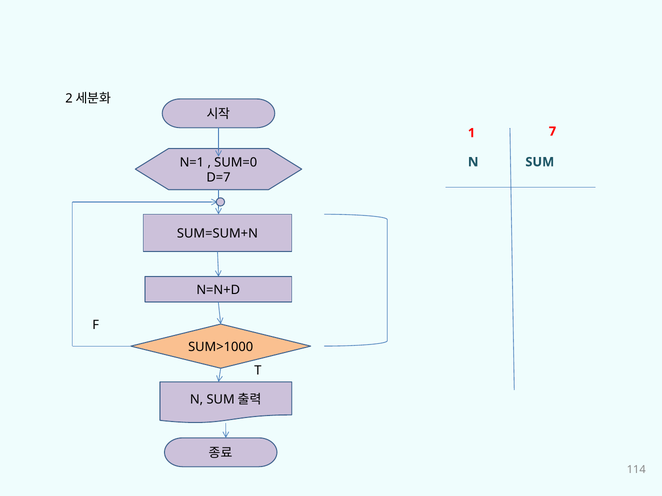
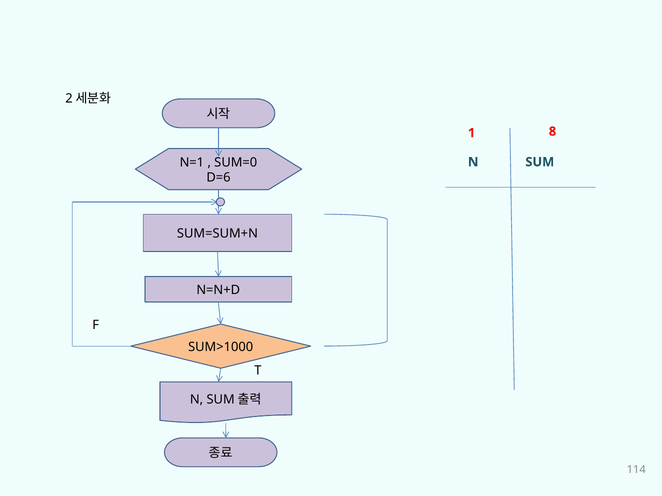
7: 7 -> 8
D=7: D=7 -> D=6
